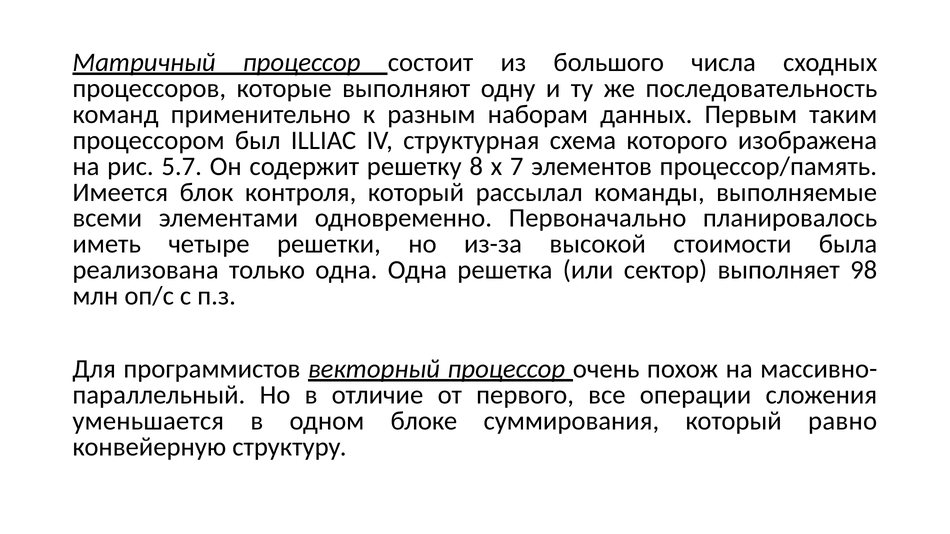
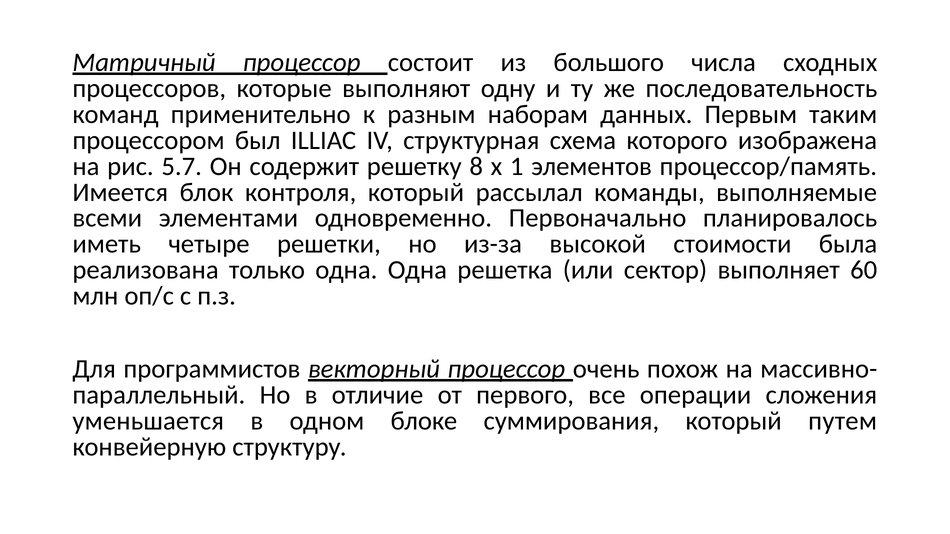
7: 7 -> 1
98: 98 -> 60
равно: равно -> путем
